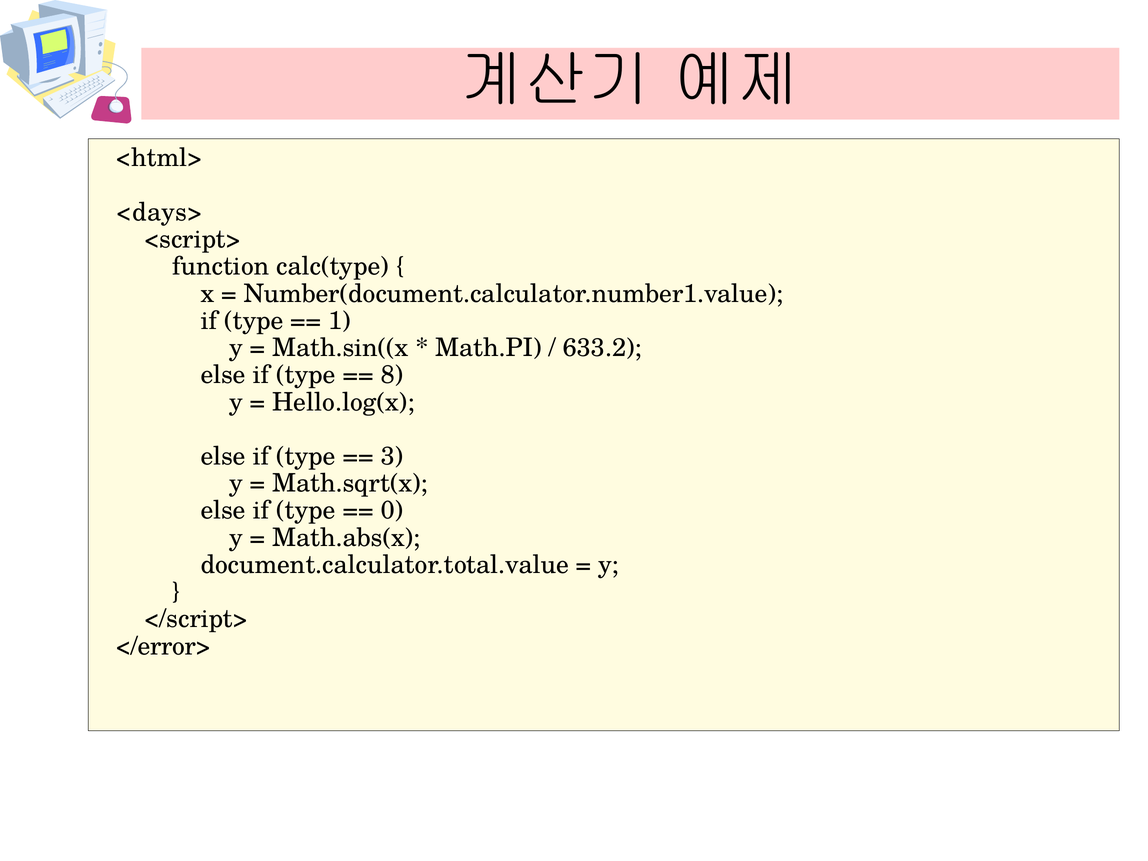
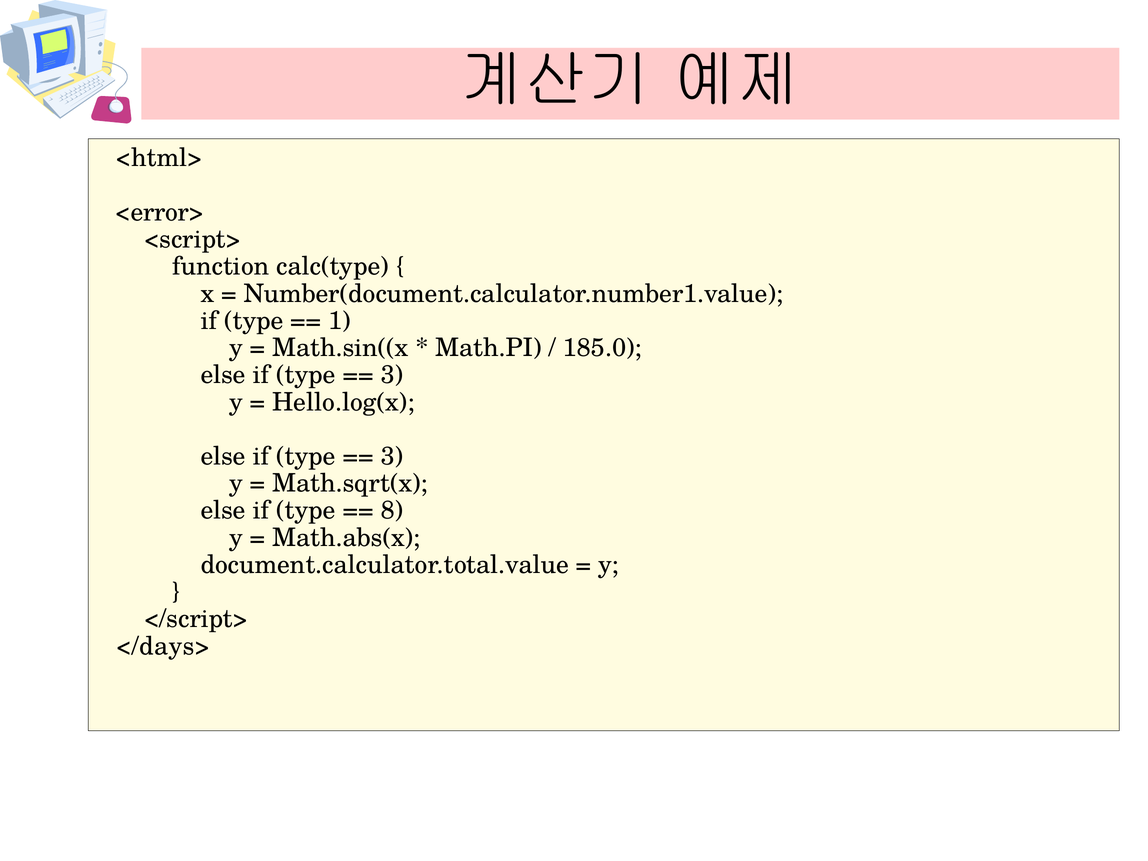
<days>: <days> -> <error>
633.2: 633.2 -> 185.0
8 at (392, 375): 8 -> 3
0: 0 -> 8
</error>: </error> -> </days>
